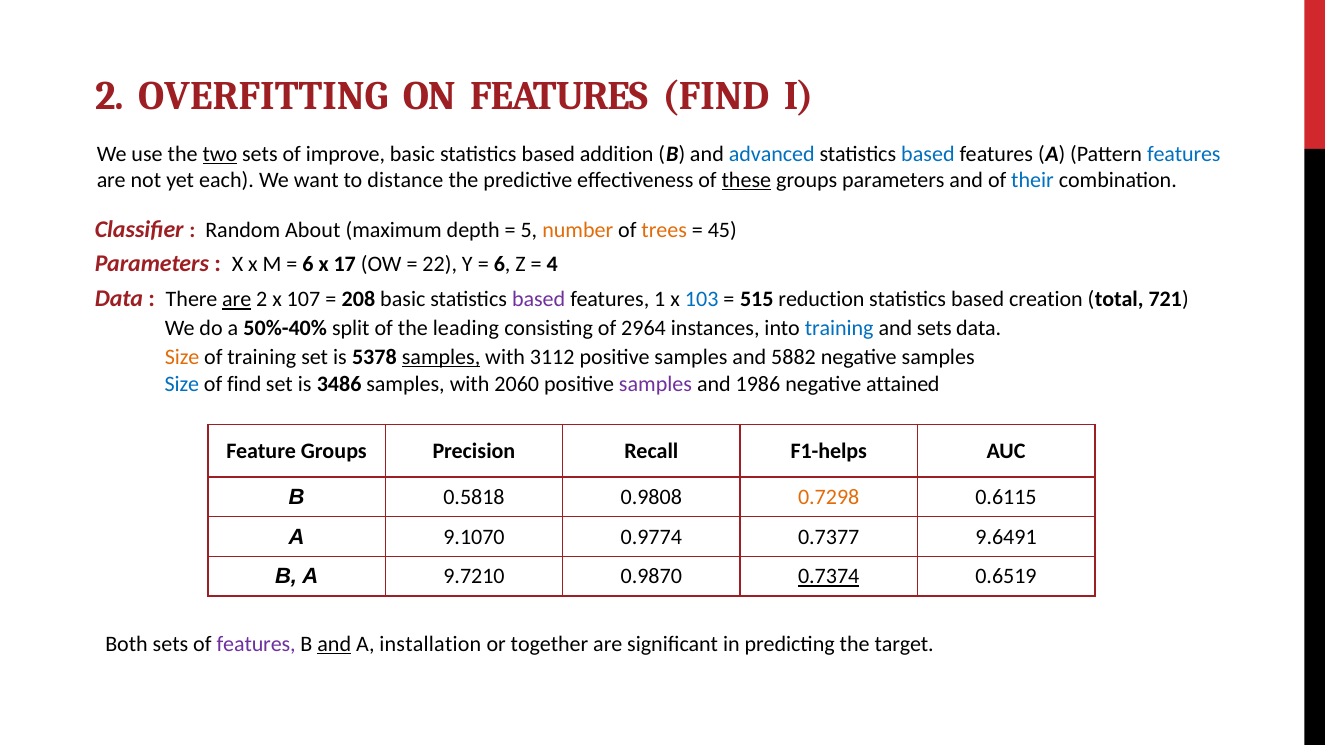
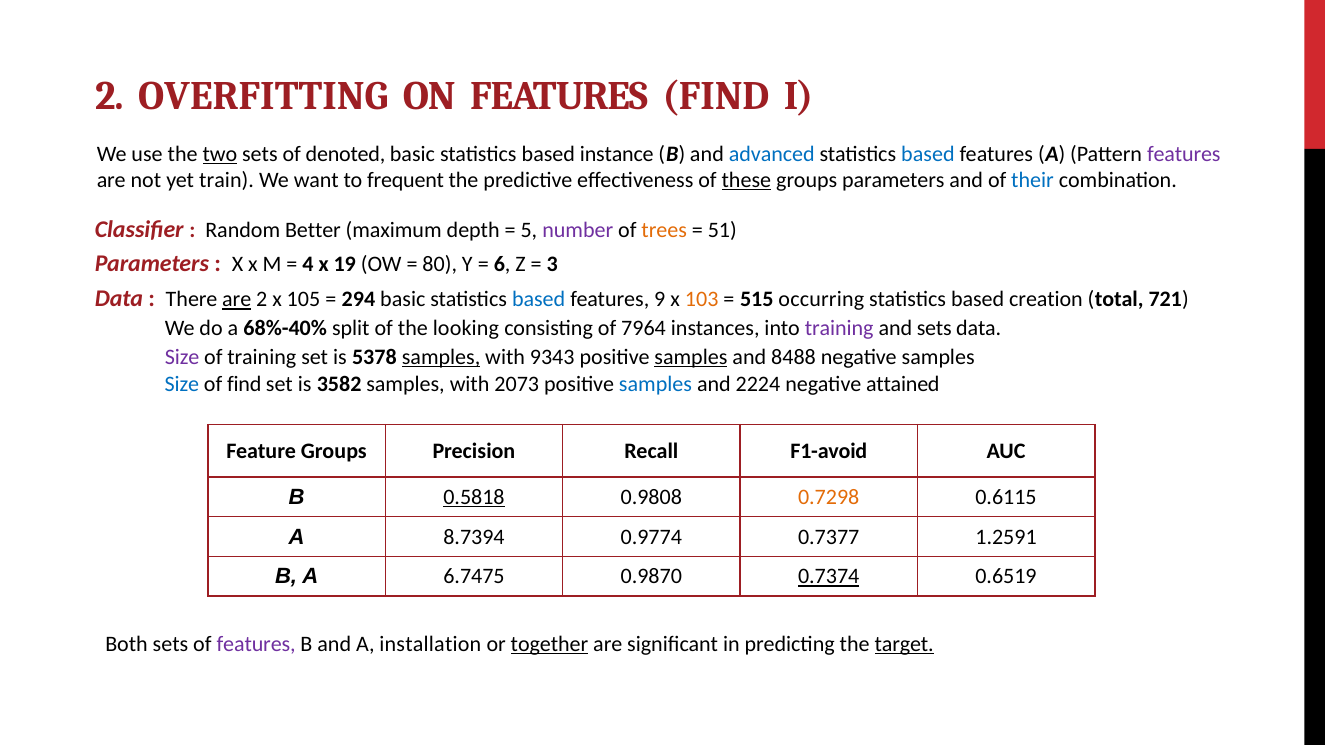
improve: improve -> denoted
addition: addition -> instance
features at (1184, 154) colour: blue -> purple
each: each -> train
distance: distance -> frequent
About: About -> Better
number colour: orange -> purple
45: 45 -> 51
6 at (308, 264): 6 -> 4
17: 17 -> 19
22: 22 -> 80
4: 4 -> 3
107: 107 -> 105
208: 208 -> 294
based at (539, 300) colour: purple -> blue
1: 1 -> 9
103 colour: blue -> orange
reduction: reduction -> occurring
50%-40%: 50%-40% -> 68%-40%
leading: leading -> looking
2964: 2964 -> 7964
training at (839, 328) colour: blue -> purple
Size at (182, 357) colour: orange -> purple
3112: 3112 -> 9343
samples at (691, 357) underline: none -> present
5882: 5882 -> 8488
3486: 3486 -> 3582
2060: 2060 -> 2073
samples at (655, 384) colour: purple -> blue
1986: 1986 -> 2224
F1-helps: F1-helps -> F1-avoid
0.5818 underline: none -> present
9.1070: 9.1070 -> 8.7394
9.6491: 9.6491 -> 1.2591
9.7210: 9.7210 -> 6.7475
and at (334, 645) underline: present -> none
together underline: none -> present
target underline: none -> present
